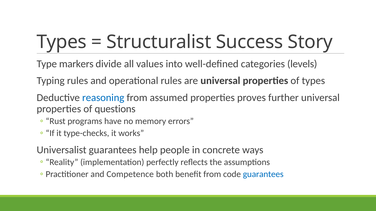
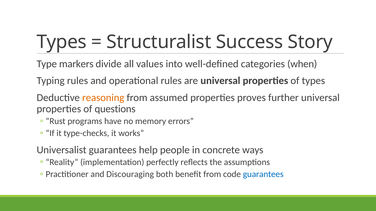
levels: levels -> when
reasoning colour: blue -> orange
Competence: Competence -> Discouraging
